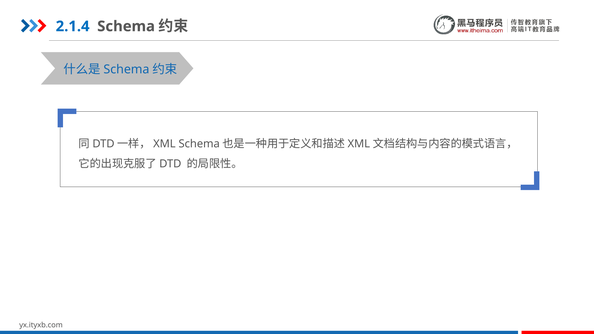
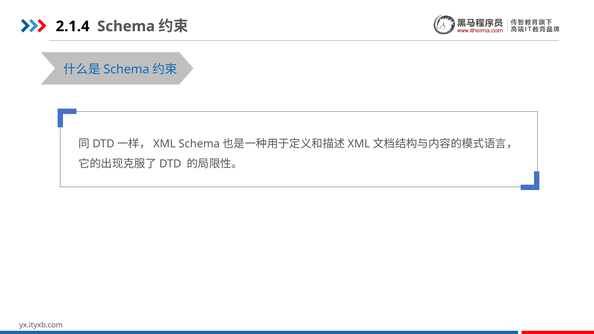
2.1.4 colour: blue -> black
